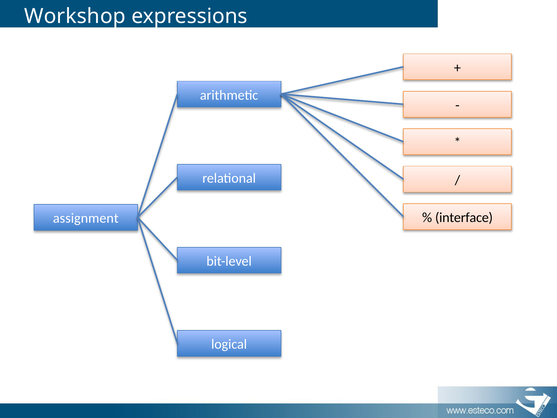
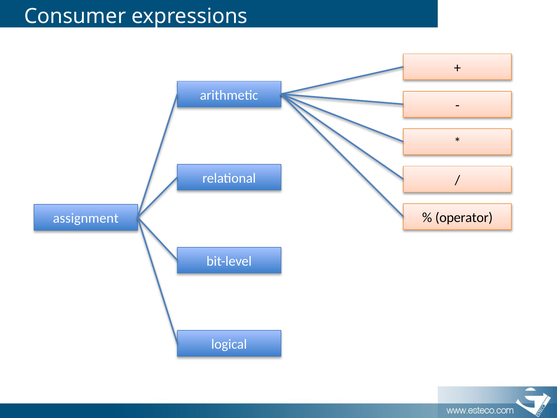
Workshop: Workshop -> Consumer
interface: interface -> operator
